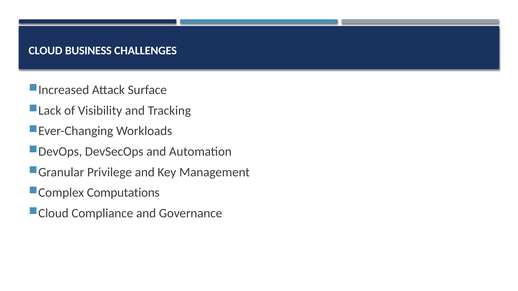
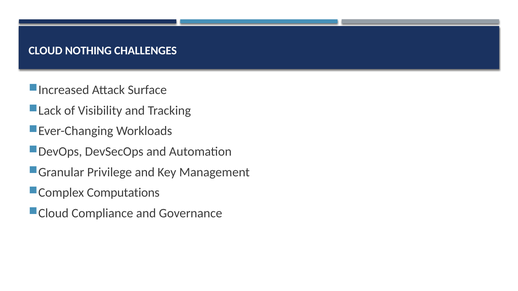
BUSINESS: BUSINESS -> NOTHING
